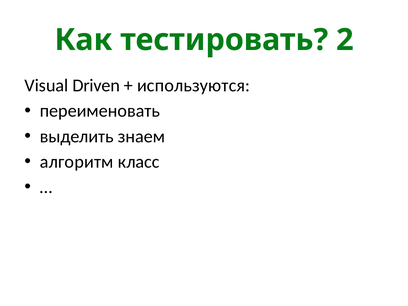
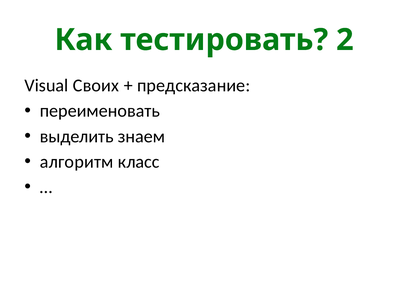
Driven: Driven -> Своих
используются: используются -> предсказание
